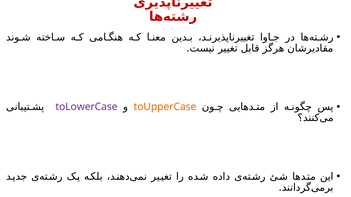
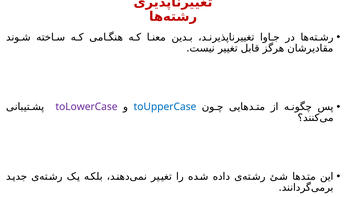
toUpperCase colour: orange -> blue
